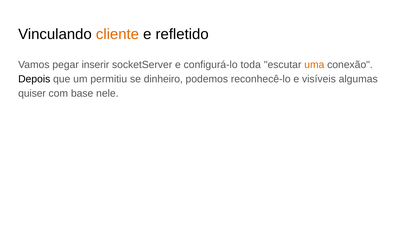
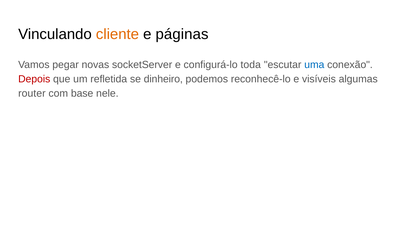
refletido: refletido -> páginas
inserir: inserir -> novas
uma colour: orange -> blue
Depois colour: black -> red
permitiu: permitiu -> refletida
quiser: quiser -> router
